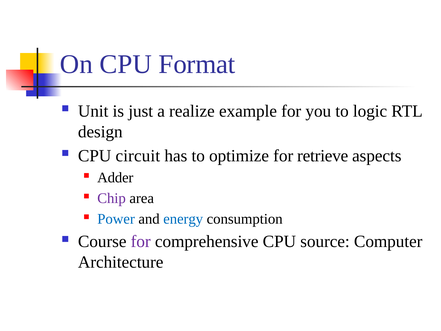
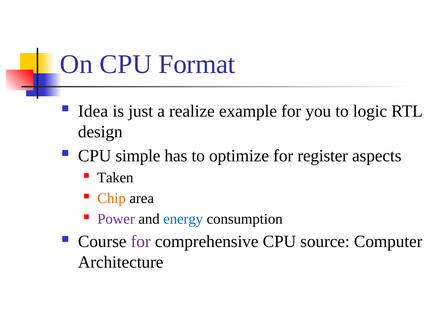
Unit: Unit -> Idea
circuit: circuit -> simple
retrieve: retrieve -> register
Adder: Adder -> Taken
Chip colour: purple -> orange
Power colour: blue -> purple
